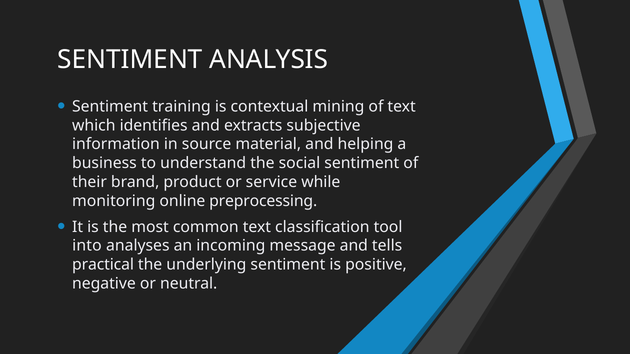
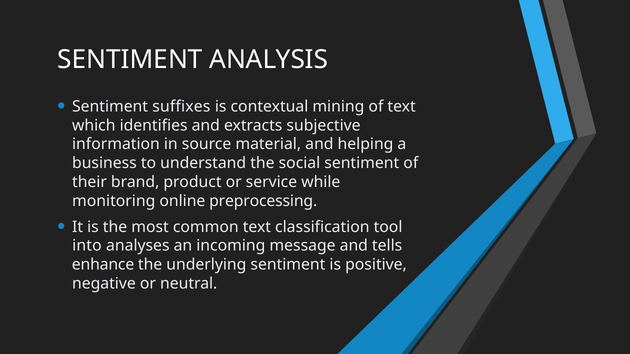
training: training -> suffixes
practical: practical -> enhance
